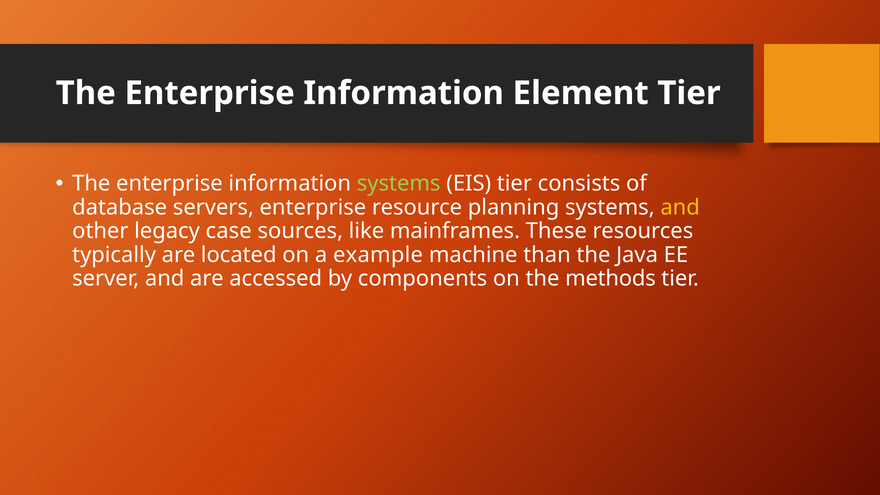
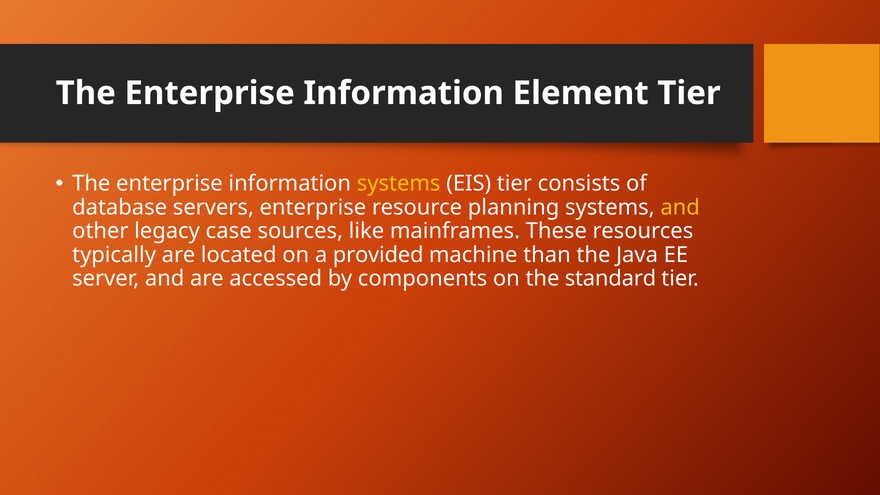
systems at (399, 184) colour: light green -> yellow
example: example -> provided
methods: methods -> standard
